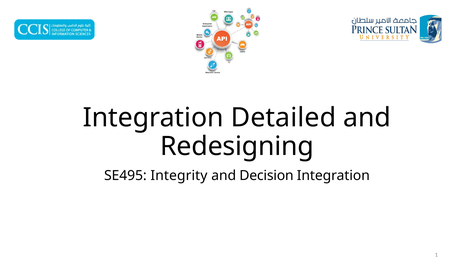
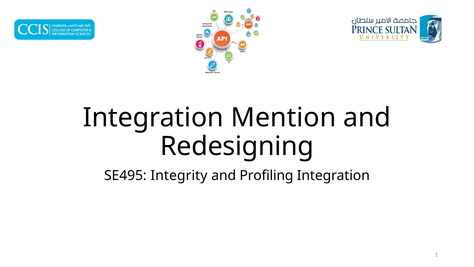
Detailed: Detailed -> Mention
Decision: Decision -> Profiling
